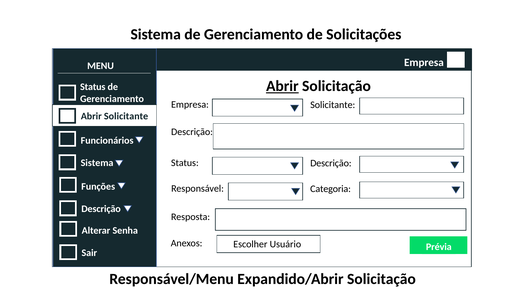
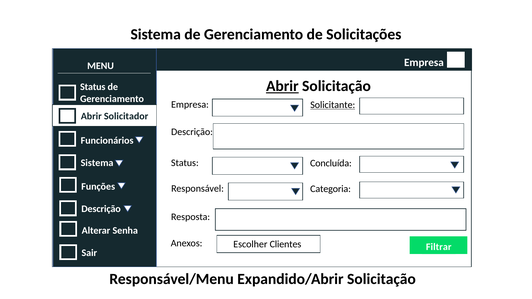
Solicitante at (333, 105) underline: none -> present
Abrir Solicitante: Solicitante -> Solicitador
Descrição at (331, 163): Descrição -> Concluída
Usuário: Usuário -> Clientes
Prévia: Prévia -> Filtrar
